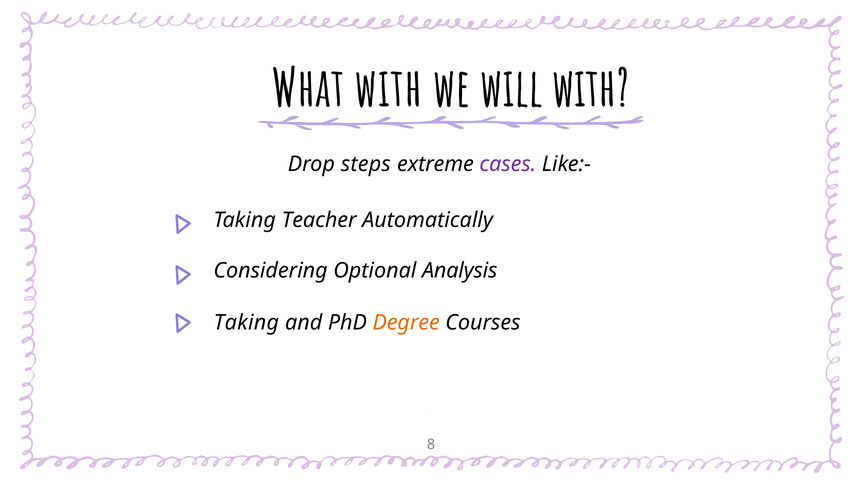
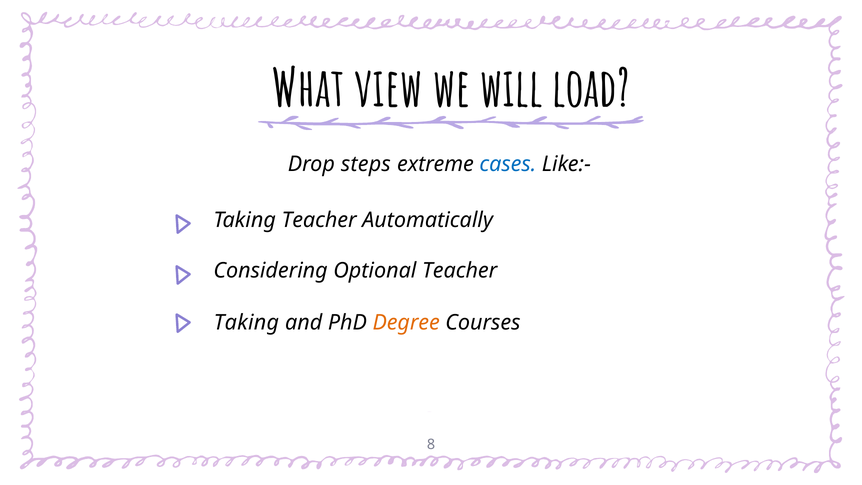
What with: with -> view
will with: with -> load
cases colour: purple -> blue
Optional Analysis: Analysis -> Teacher
